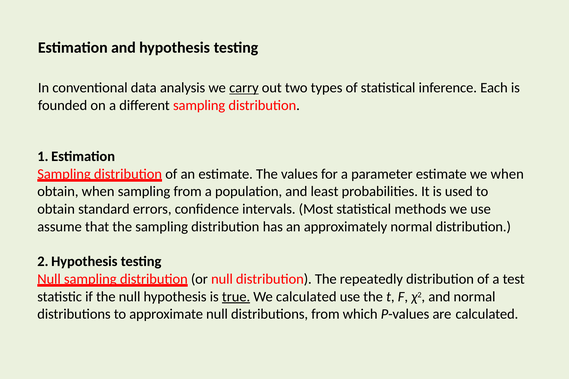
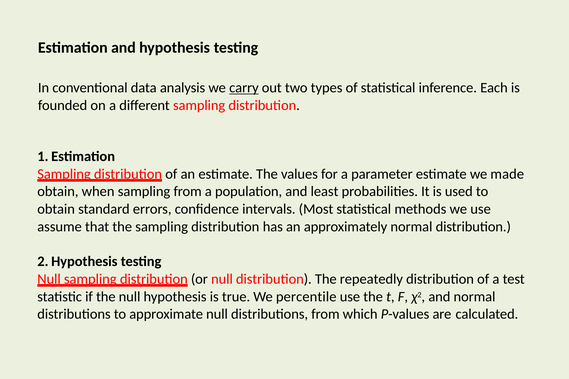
we when: when -> made
true underline: present -> none
We calculated: calculated -> percentile
